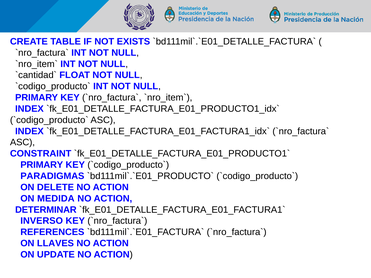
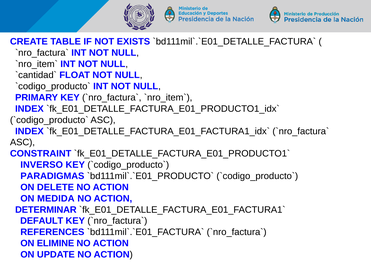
PRIMARY at (42, 165): PRIMARY -> INVERSO
INVERSO: INVERSO -> DEFAULT
LLAVES: LLAVES -> ELIMINE
